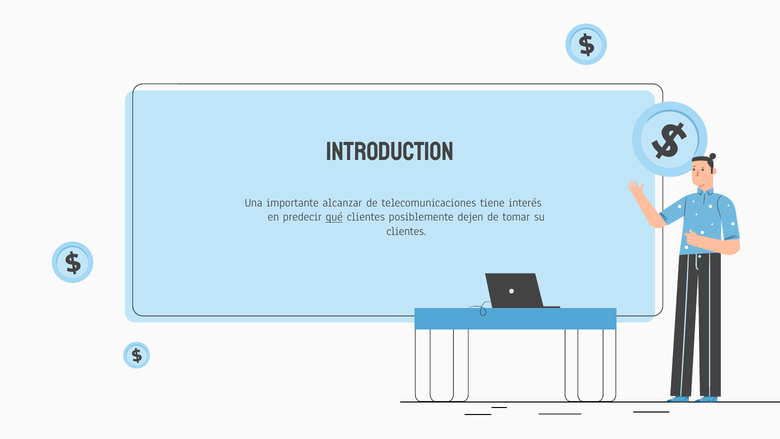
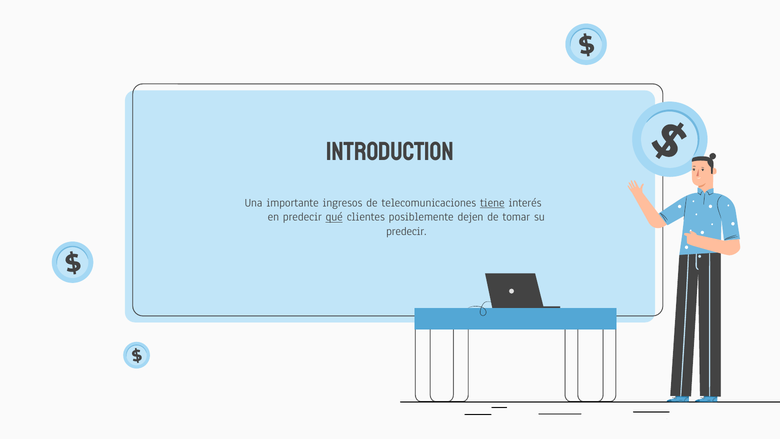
alcanzar: alcanzar -> ingresos
tiene underline: none -> present
clientes at (406, 231): clientes -> predecir
